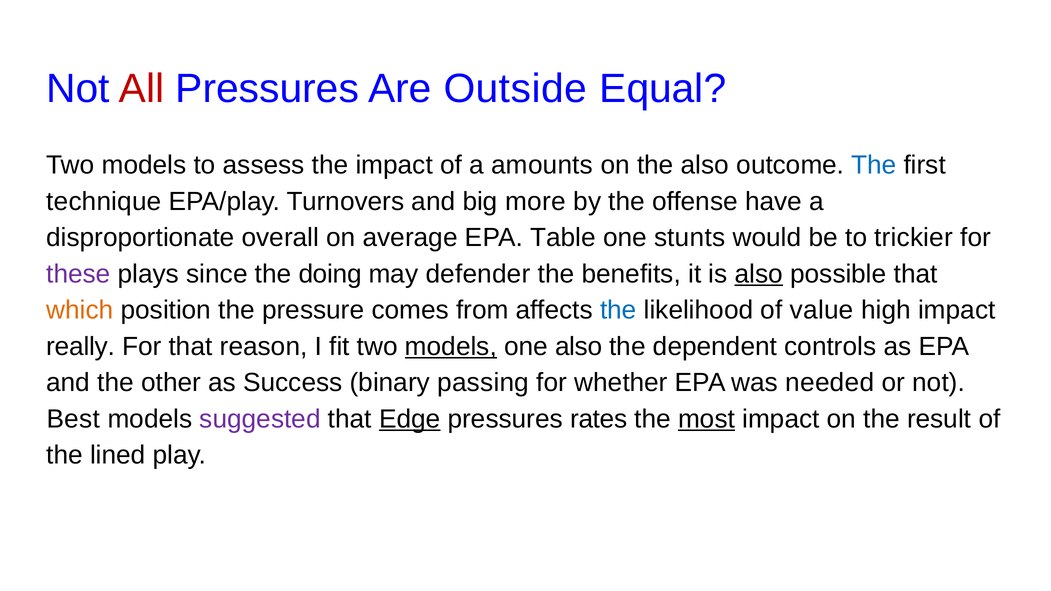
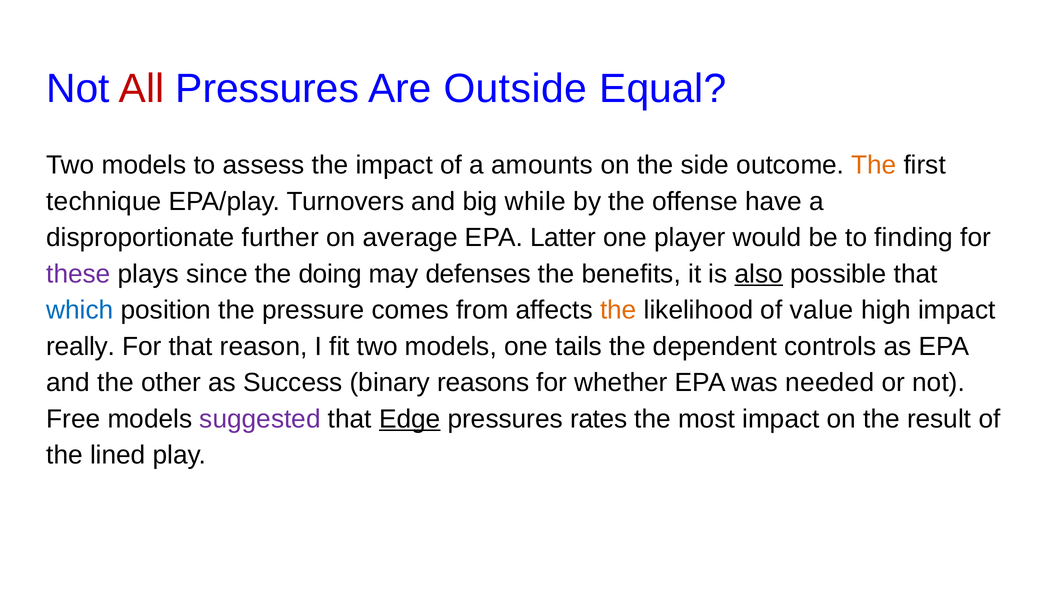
the also: also -> side
The at (874, 165) colour: blue -> orange
more: more -> while
overall: overall -> further
Table: Table -> Latter
stunts: stunts -> player
trickier: trickier -> finding
defender: defender -> defenses
which colour: orange -> blue
the at (618, 310) colour: blue -> orange
models at (451, 347) underline: present -> none
one also: also -> tails
passing: passing -> reasons
Best: Best -> Free
most underline: present -> none
